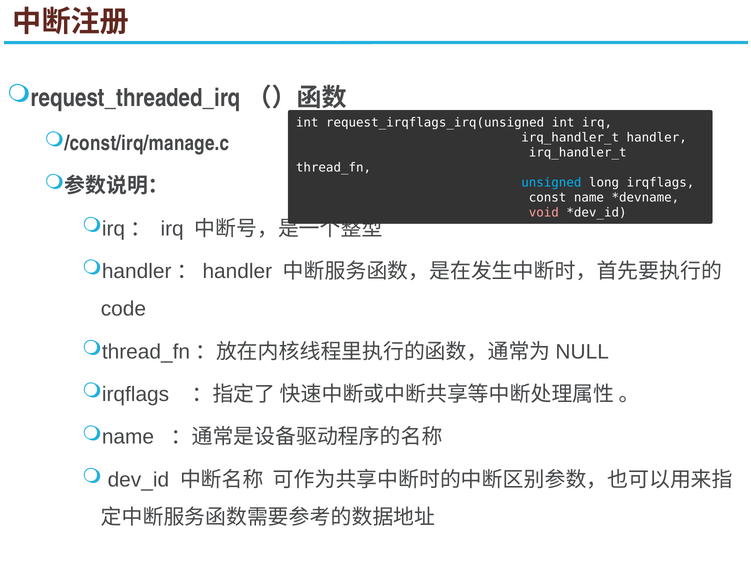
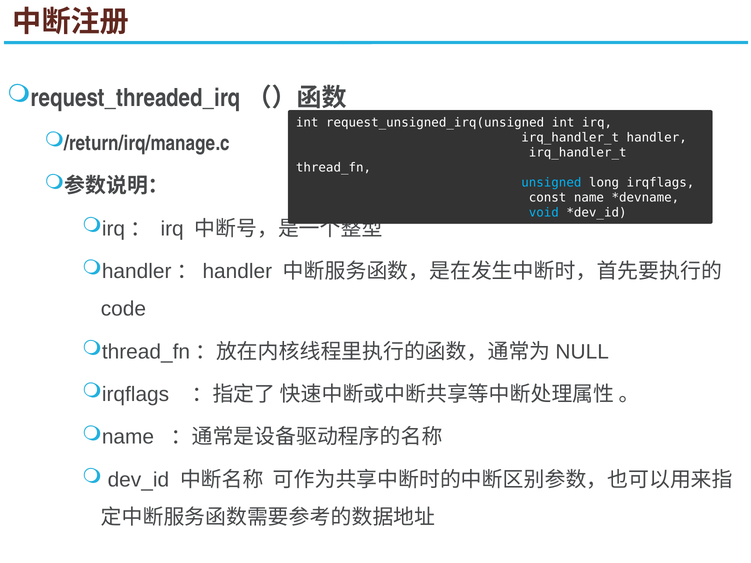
request_irqflags_irq(unsigned: request_irqflags_irq(unsigned -> request_unsigned_irq(unsigned
/const/irq/manage.c: /const/irq/manage.c -> /return/irq/manage.c
void colour: pink -> light blue
